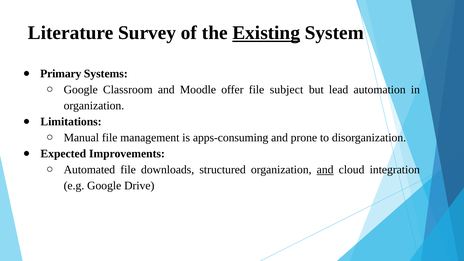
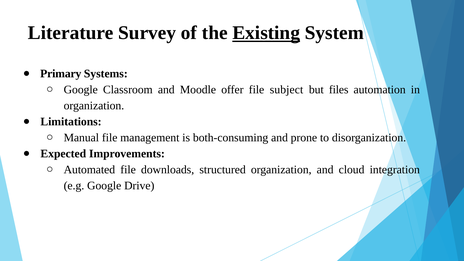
lead: lead -> files
apps-consuming: apps-consuming -> both-consuming
and at (325, 170) underline: present -> none
